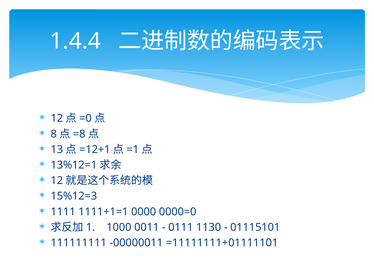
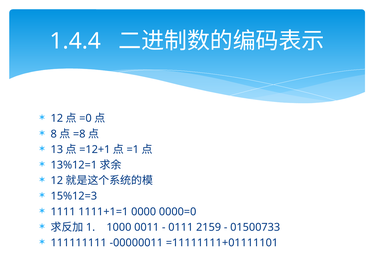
1130: 1130 -> 2159
01115101: 01115101 -> 01500733
